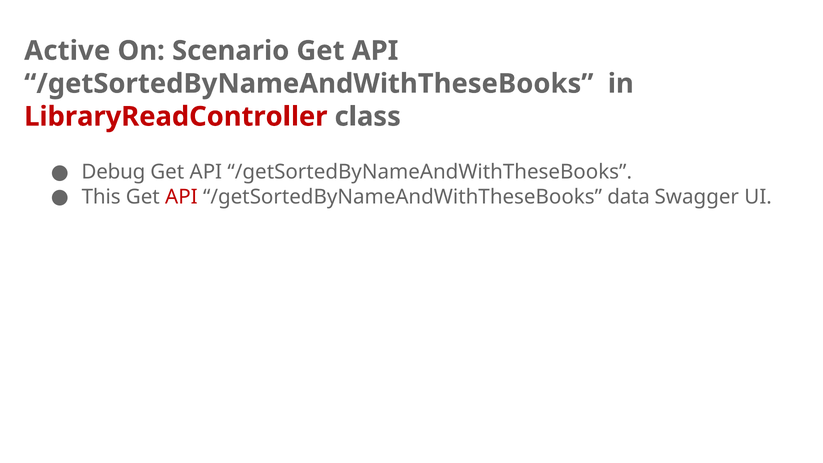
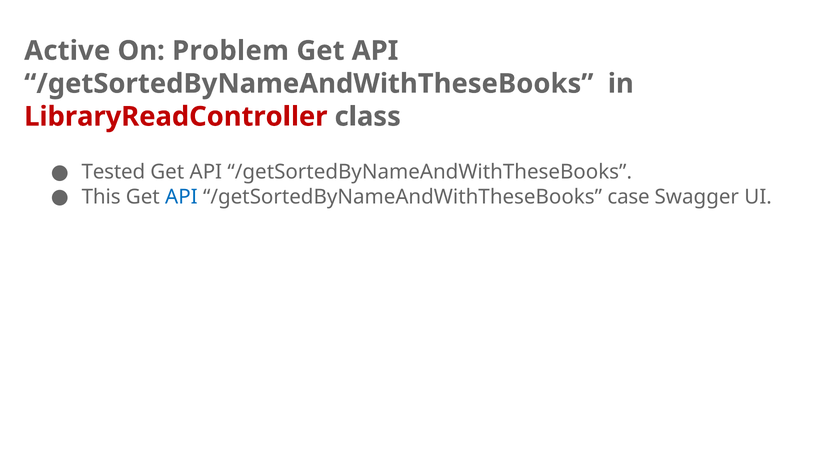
Scenario: Scenario -> Problem
Debug: Debug -> Tested
API at (181, 197) colour: red -> blue
data: data -> case
